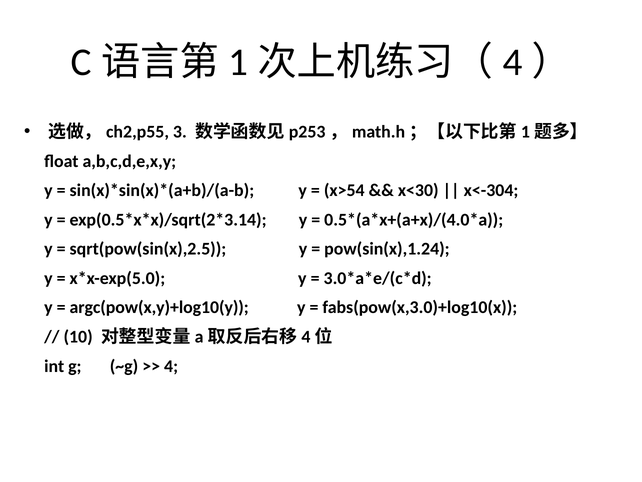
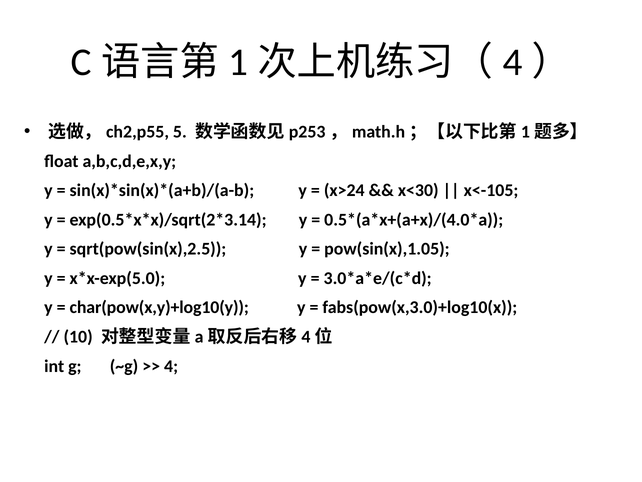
3: 3 -> 5
x>54: x>54 -> x>24
x<-304: x<-304 -> x<-105
pow(sin(x),1.24: pow(sin(x),1.24 -> pow(sin(x),1.05
argc(pow(x,y)+log10(y: argc(pow(x,y)+log10(y -> char(pow(x,y)+log10(y
